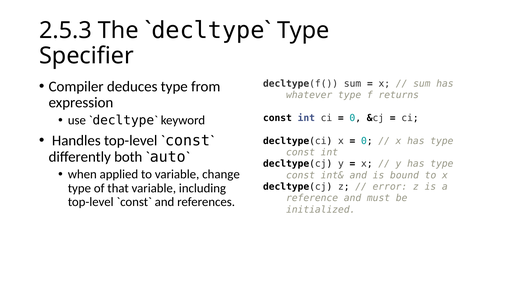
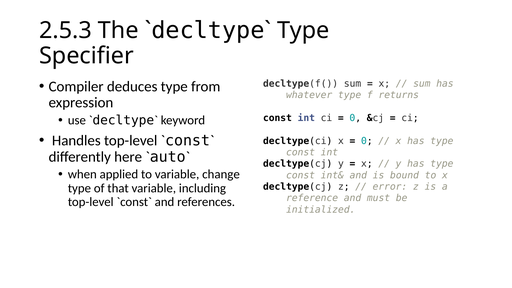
both: both -> here
